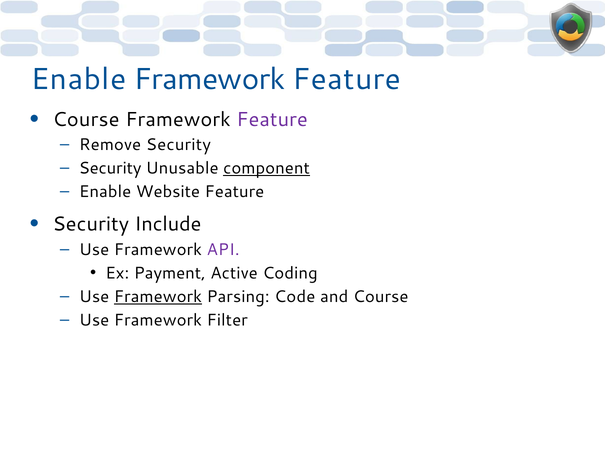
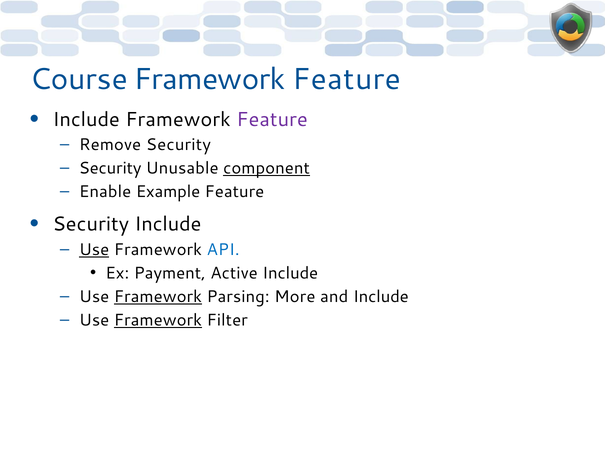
Enable at (79, 79): Enable -> Course
Course at (86, 119): Course -> Include
Website: Website -> Example
Use at (94, 249) underline: none -> present
API colour: purple -> blue
Active Coding: Coding -> Include
Code: Code -> More
and Course: Course -> Include
Framework at (158, 320) underline: none -> present
